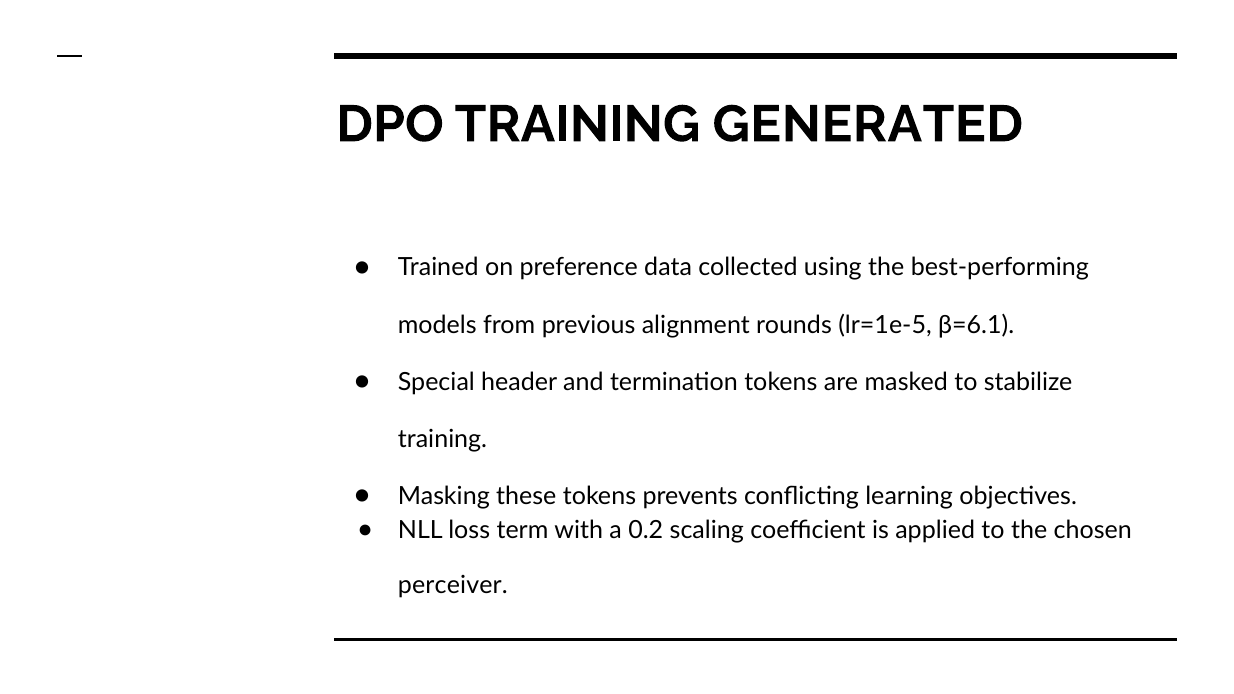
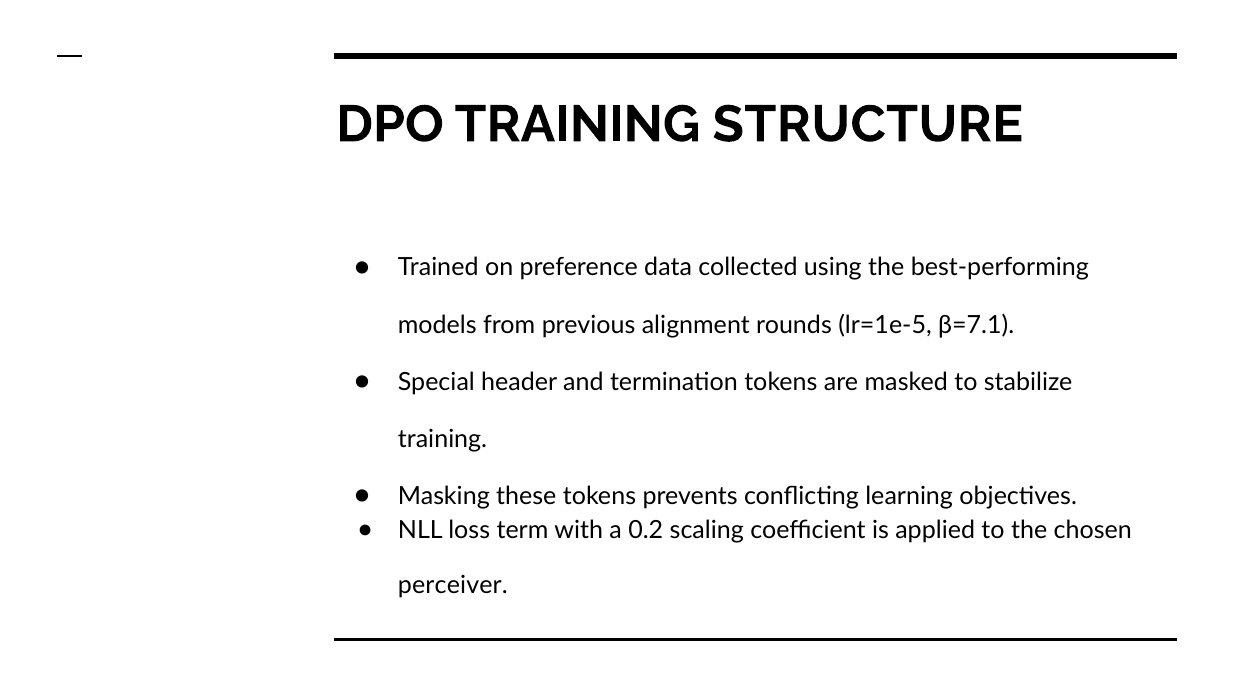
GENERATED: GENERATED -> STRUCTURE
β=6.1: β=6.1 -> β=7.1
